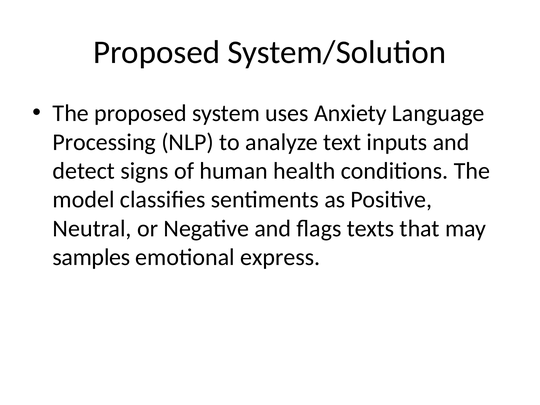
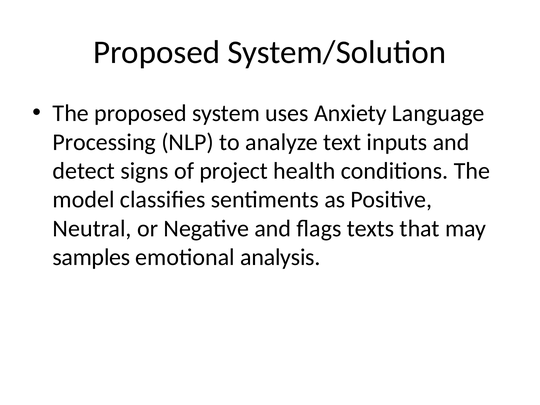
human: human -> project
express: express -> analysis
